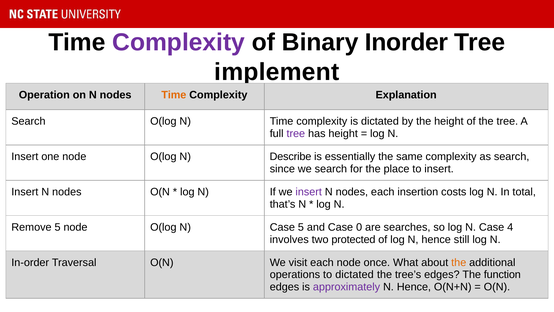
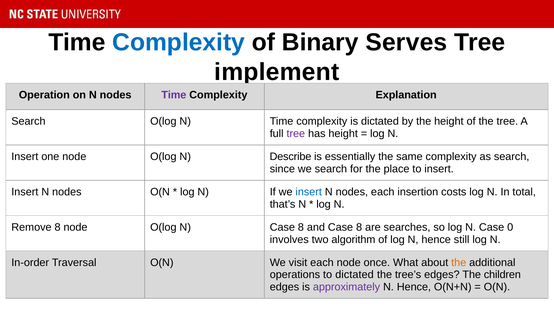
Complexity at (179, 42) colour: purple -> blue
Inorder: Inorder -> Serves
Time at (174, 95) colour: orange -> purple
insert at (309, 192) colour: purple -> blue
Remove 5: 5 -> 8
N Case 5: 5 -> 8
and Case 0: 0 -> 8
4: 4 -> 0
protected: protected -> algorithm
function: function -> children
